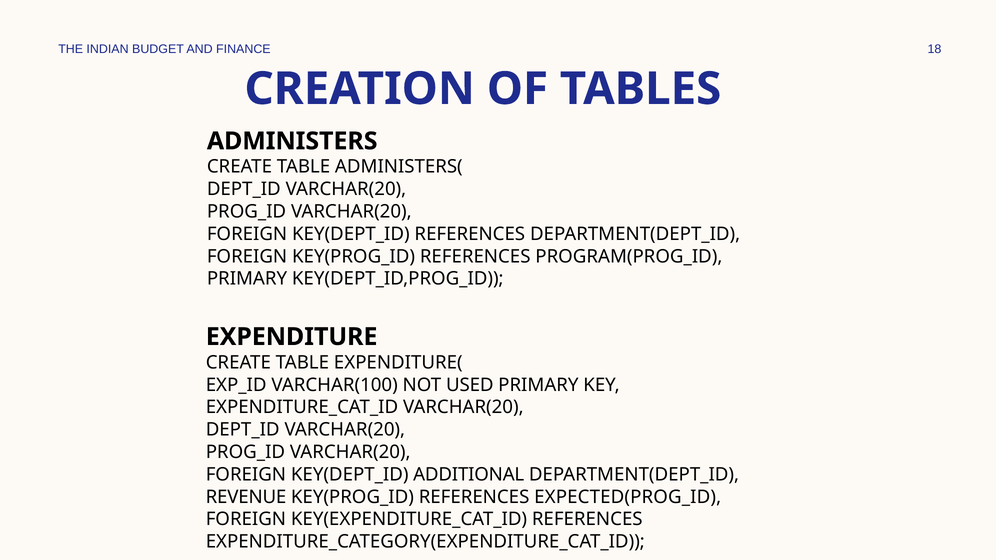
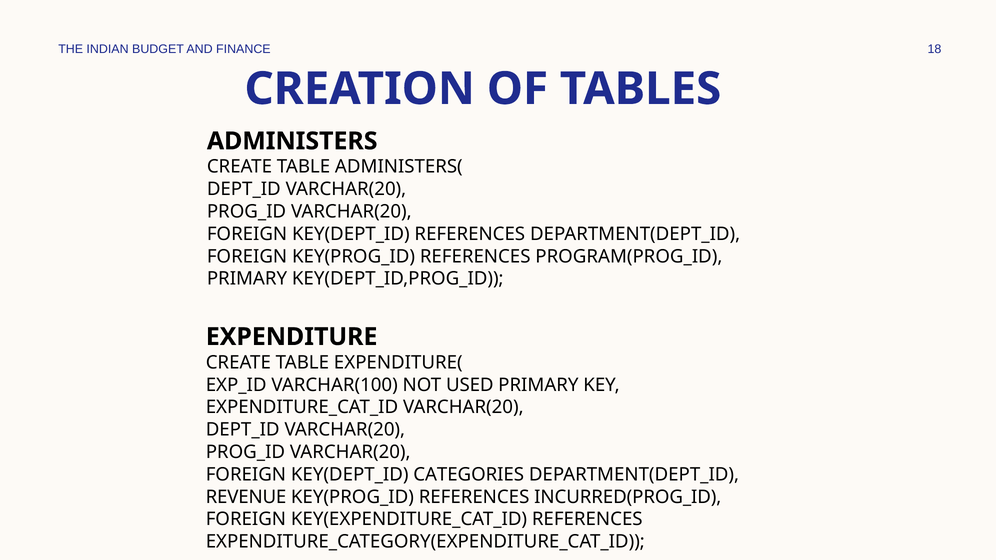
ADDITIONAL: ADDITIONAL -> CATEGORIES
EXPECTED(PROG_ID: EXPECTED(PROG_ID -> INCURRED(PROG_ID
